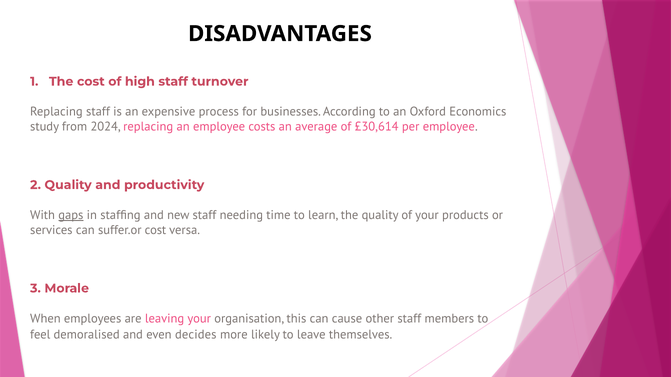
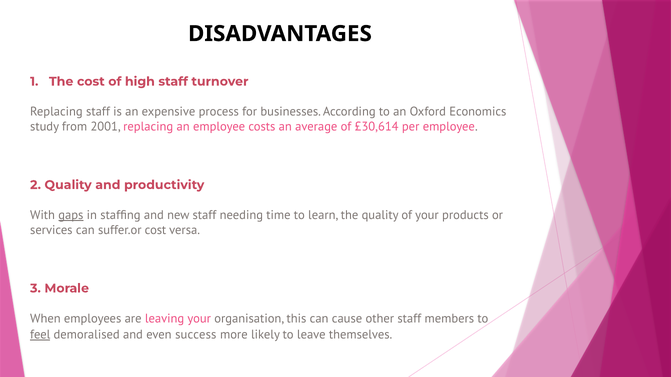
2024: 2024 -> 2001
feel underline: none -> present
decides: decides -> success
